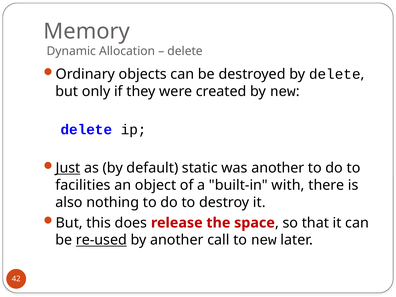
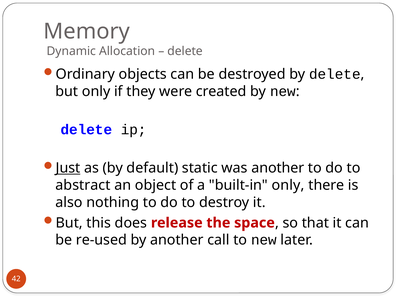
facilities: facilities -> abstract
built-in with: with -> only
re-used underline: present -> none
